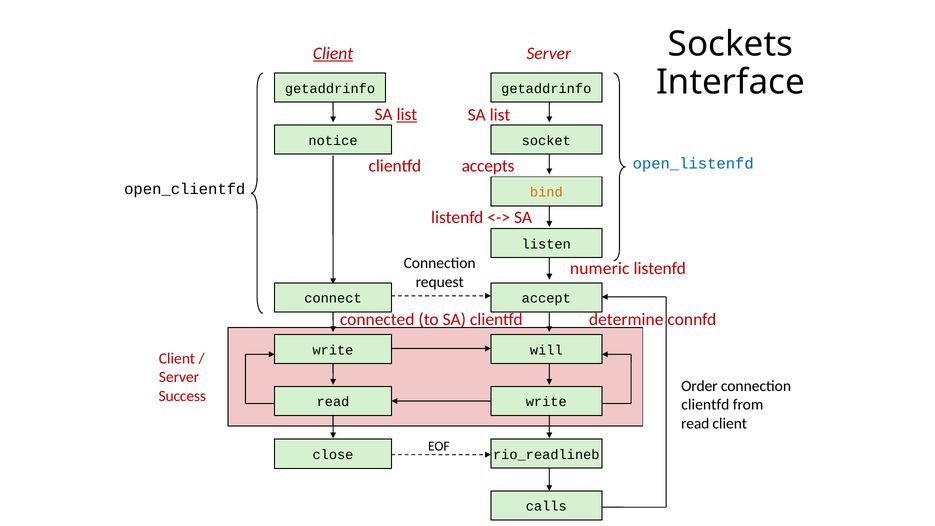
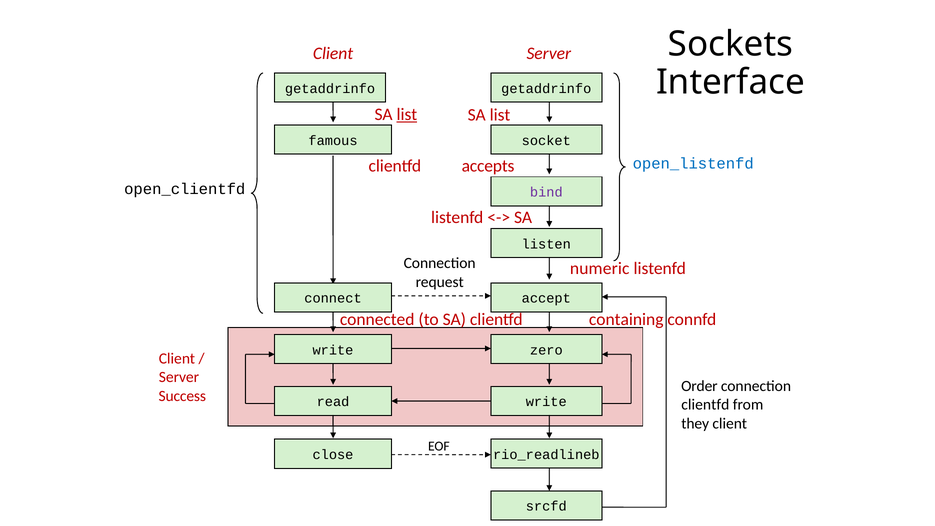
Client at (333, 54) underline: present -> none
notice: notice -> famous
bind colour: orange -> purple
determine: determine -> containing
will: will -> zero
read at (695, 423): read -> they
calls: calls -> srcfd
